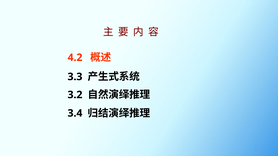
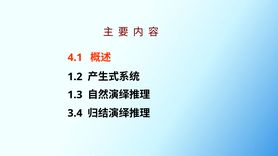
4.2: 4.2 -> 4.1
3.3: 3.3 -> 1.2
3.2: 3.2 -> 1.3
